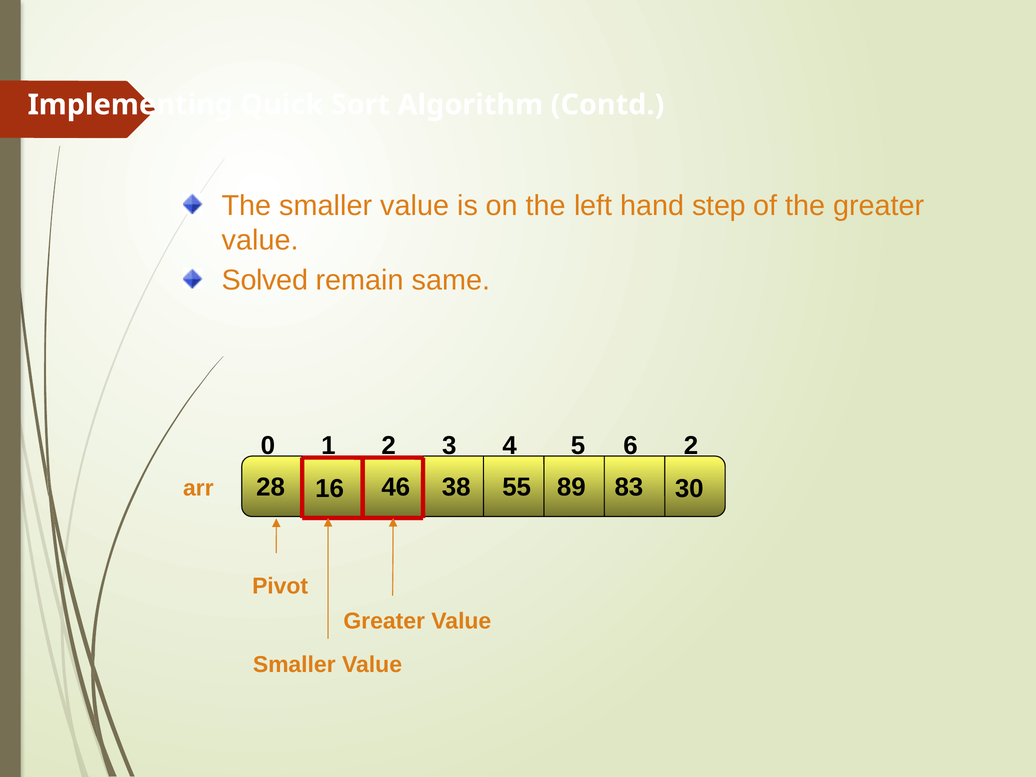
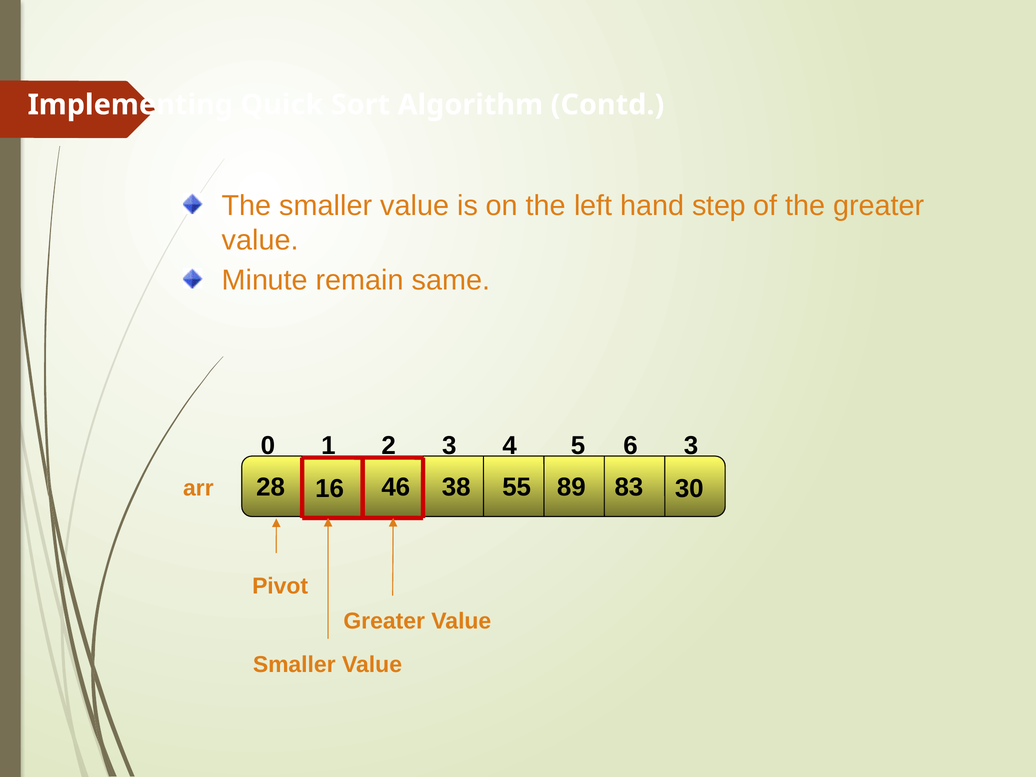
Solved: Solved -> Minute
6 2: 2 -> 3
